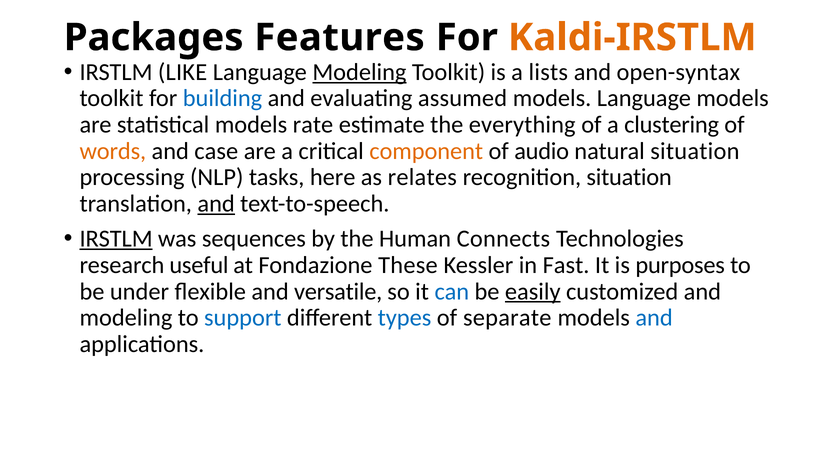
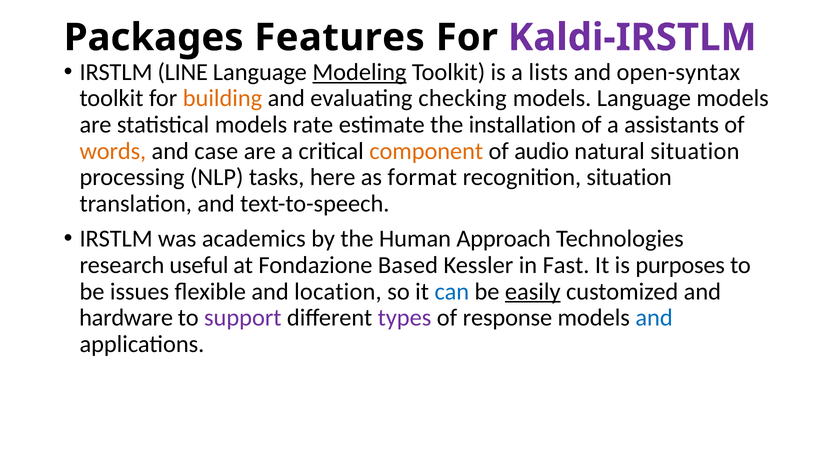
Kaldi-IRSTLM colour: orange -> purple
LIKE: LIKE -> LINE
building colour: blue -> orange
assumed: assumed -> checking
everything: everything -> installation
clustering: clustering -> assistants
relates: relates -> format
and at (216, 204) underline: present -> none
IRSTLM at (116, 239) underline: present -> none
sequences: sequences -> academics
Connects: Connects -> Approach
These: These -> Based
under: under -> issues
versatile: versatile -> location
modeling at (126, 318): modeling -> hardware
support colour: blue -> purple
types colour: blue -> purple
separate: separate -> response
